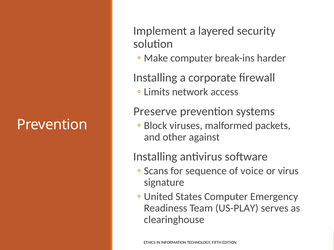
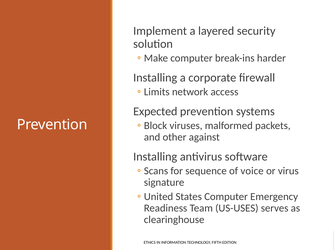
Preserve: Preserve -> Expected
US-PLAY: US-PLAY -> US-USES
